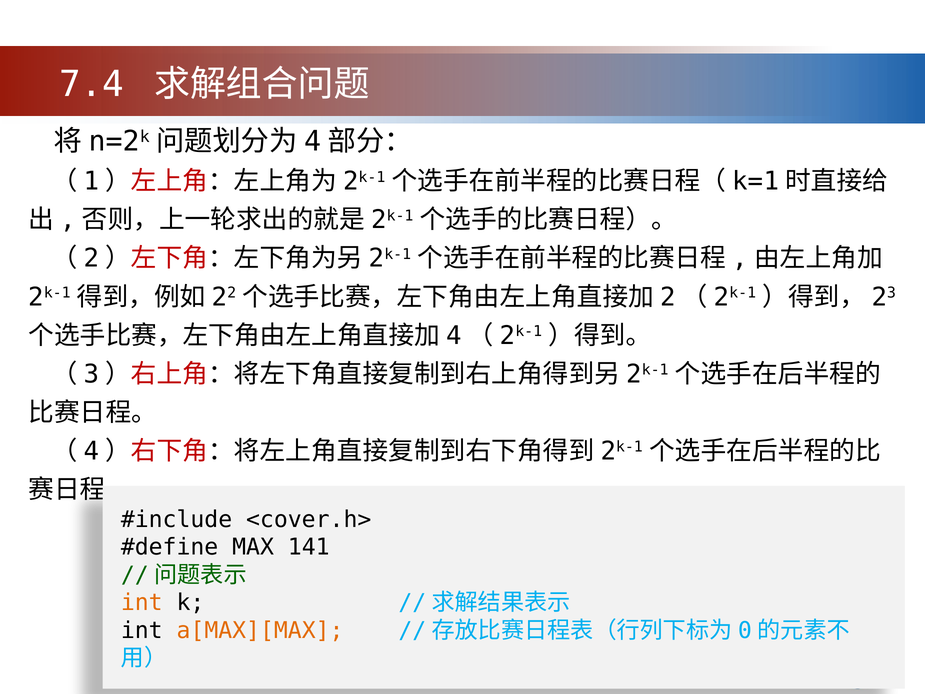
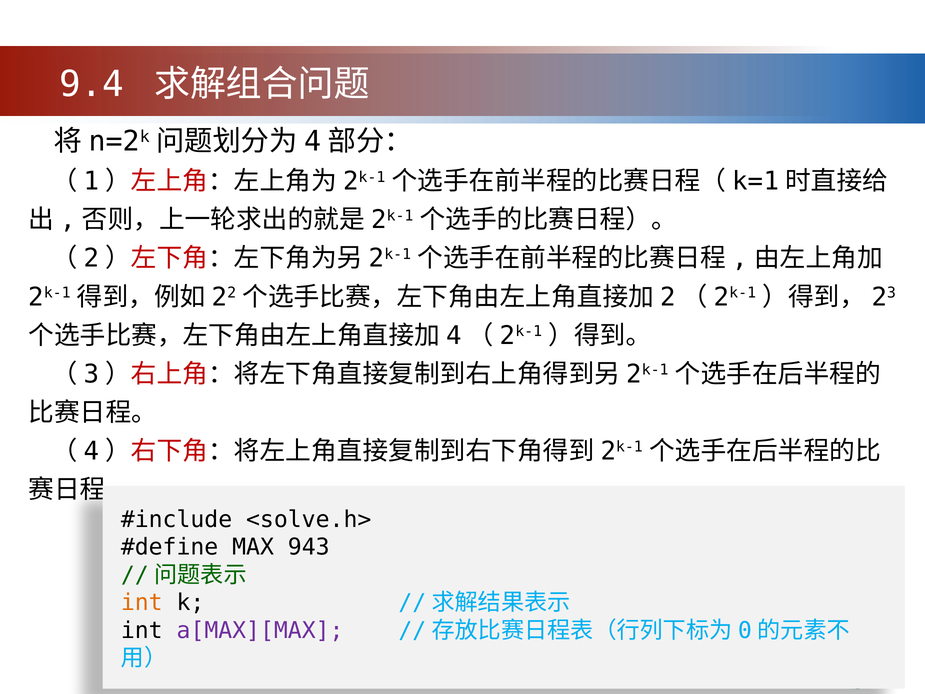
7.4: 7.4 -> 9.4
<cover.h>: <cover.h> -> <solve.h>
141: 141 -> 943
a[MAX][MAX colour: orange -> purple
